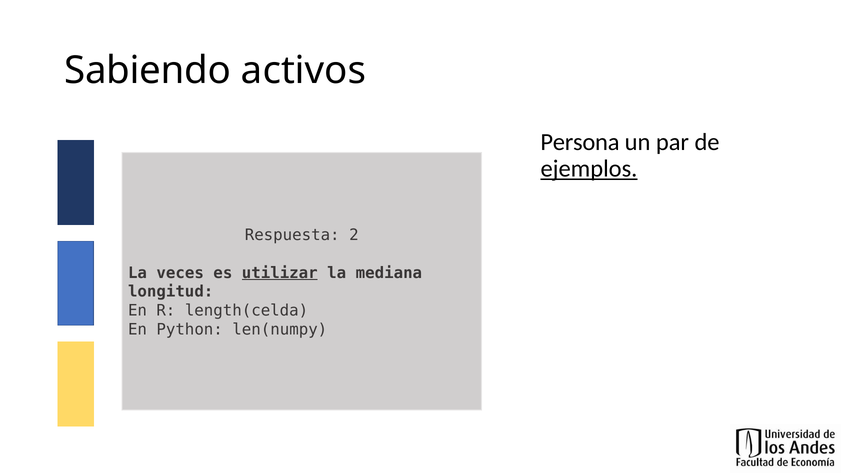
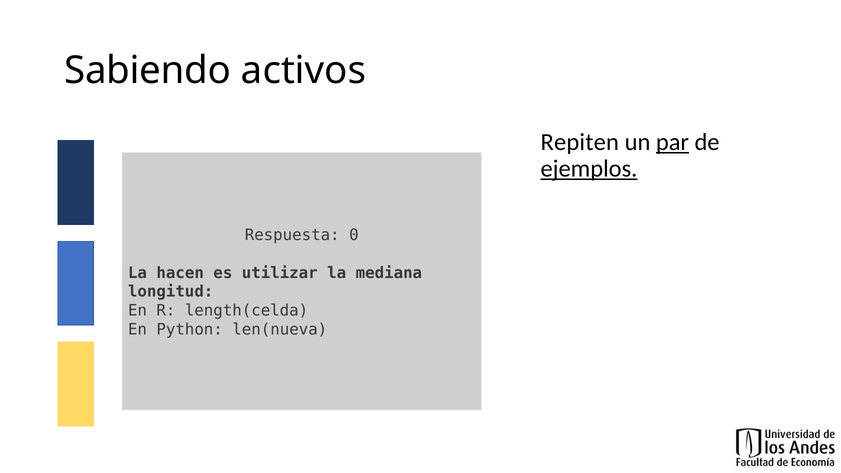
Persona: Persona -> Repiten
par underline: none -> present
2: 2 -> 0
veces: veces -> hacen
utilizar underline: present -> none
len(numpy: len(numpy -> len(nueva
